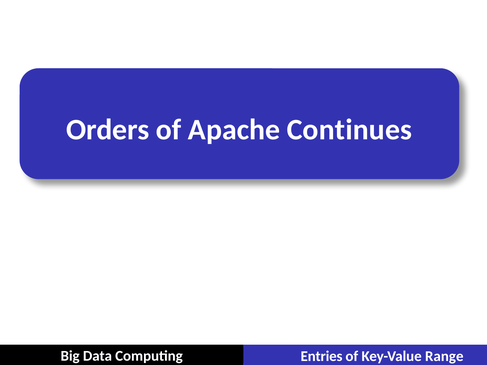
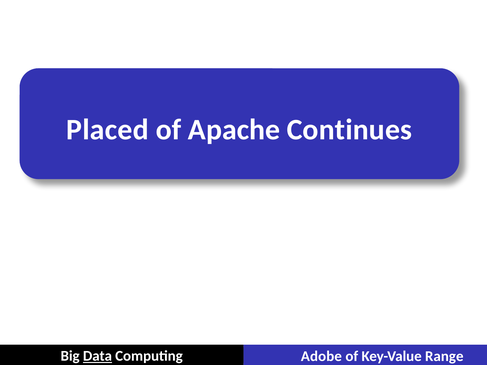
Orders: Orders -> Placed
Data underline: none -> present
Entries: Entries -> Adobe
